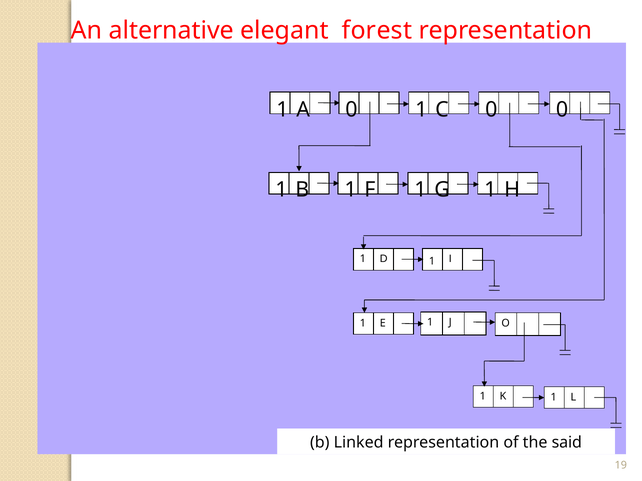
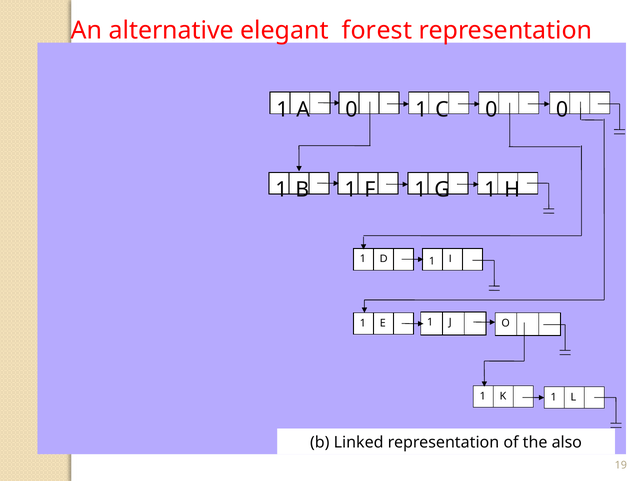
said: said -> also
